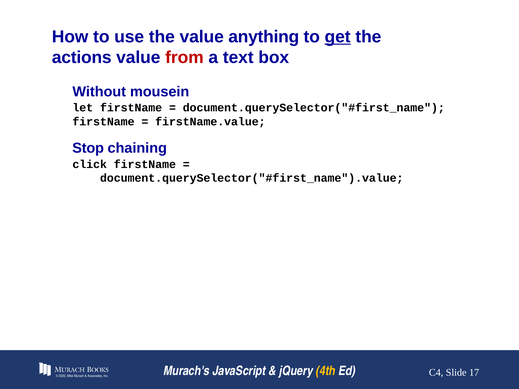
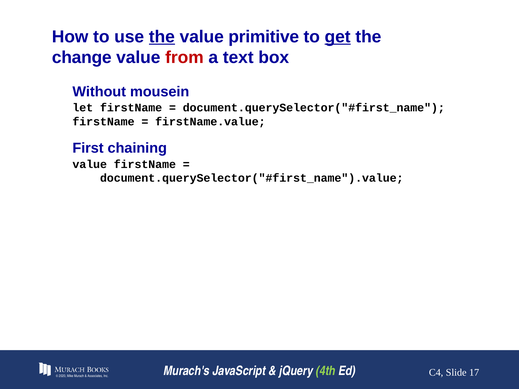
the at (162, 37) underline: none -> present
anything: anything -> primitive
actions: actions -> change
Stop: Stop -> First
click at (90, 164): click -> value
4th colour: yellow -> light green
